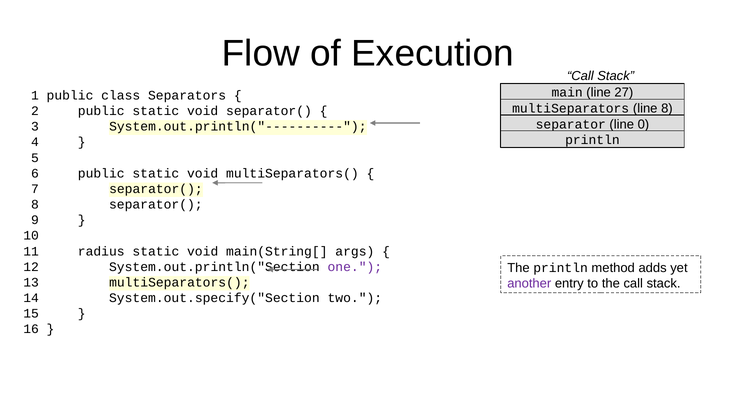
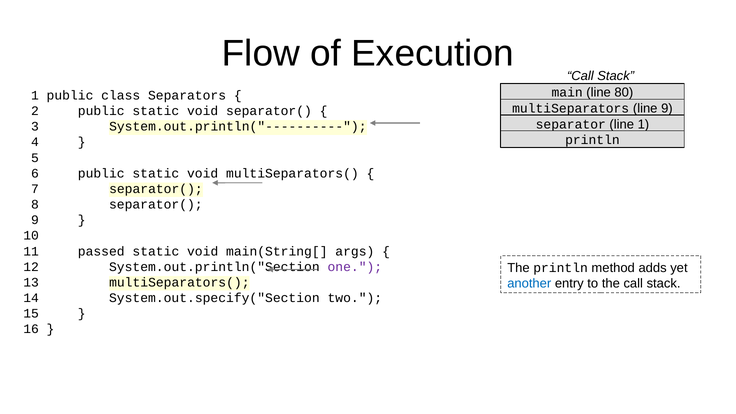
27: 27 -> 80
line 8: 8 -> 9
line 0: 0 -> 1
radius: radius -> passed
another colour: purple -> blue
